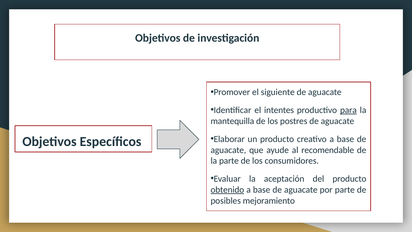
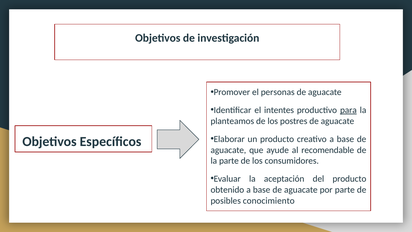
siguiente: siguiente -> personas
mantequilla: mantequilla -> planteamos
obtenido underline: present -> none
mejoramiento: mejoramiento -> conocimiento
